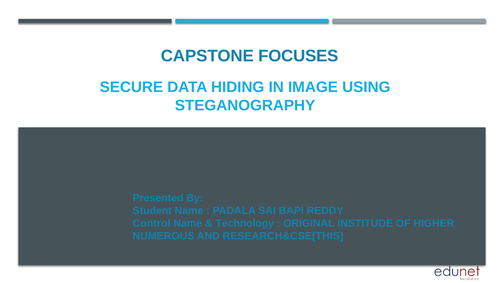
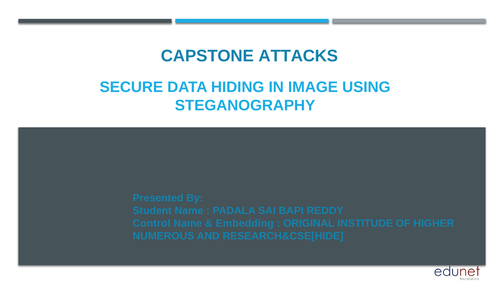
FOCUSES: FOCUSES -> ATTACKS
Technology: Technology -> Embedding
RESEARCH&CSE[THIS: RESEARCH&CSE[THIS -> RESEARCH&CSE[HIDE
